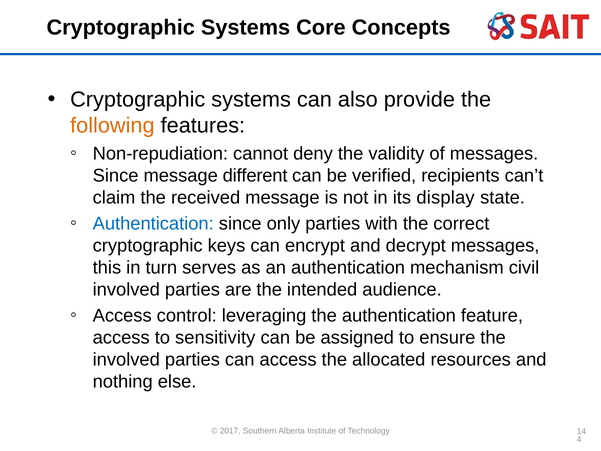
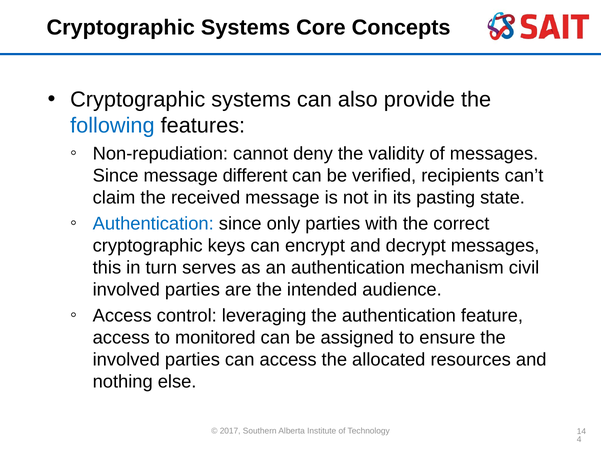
following colour: orange -> blue
display: display -> pasting
sensitivity: sensitivity -> monitored
